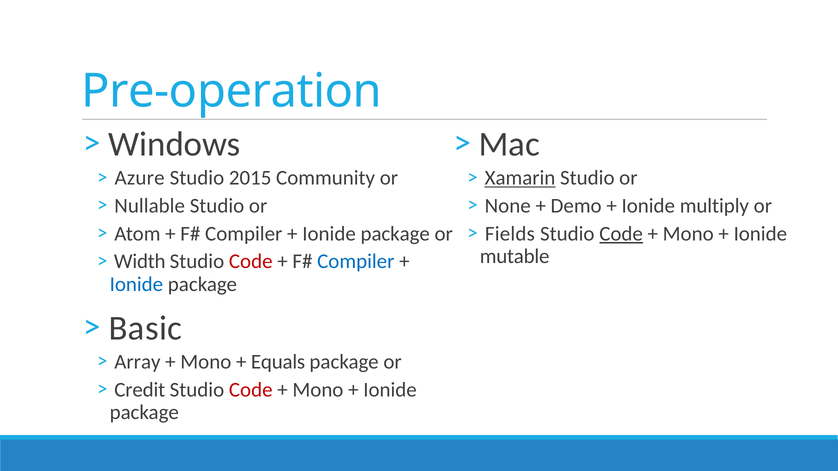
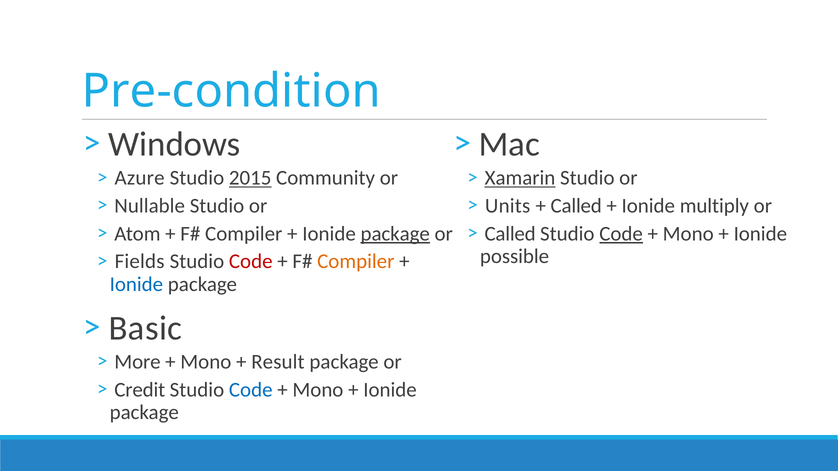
Pre-operation: Pre-operation -> Pre-condition
2015 underline: none -> present
None: None -> Units
Demo at (576, 206): Demo -> Called
package at (395, 234) underline: none -> present
Fields at (510, 234): Fields -> Called
mutable: mutable -> possible
Width: Width -> Fields
Compiler at (356, 262) colour: blue -> orange
Array: Array -> More
Equals: Equals -> Result
Code at (251, 390) colour: red -> blue
